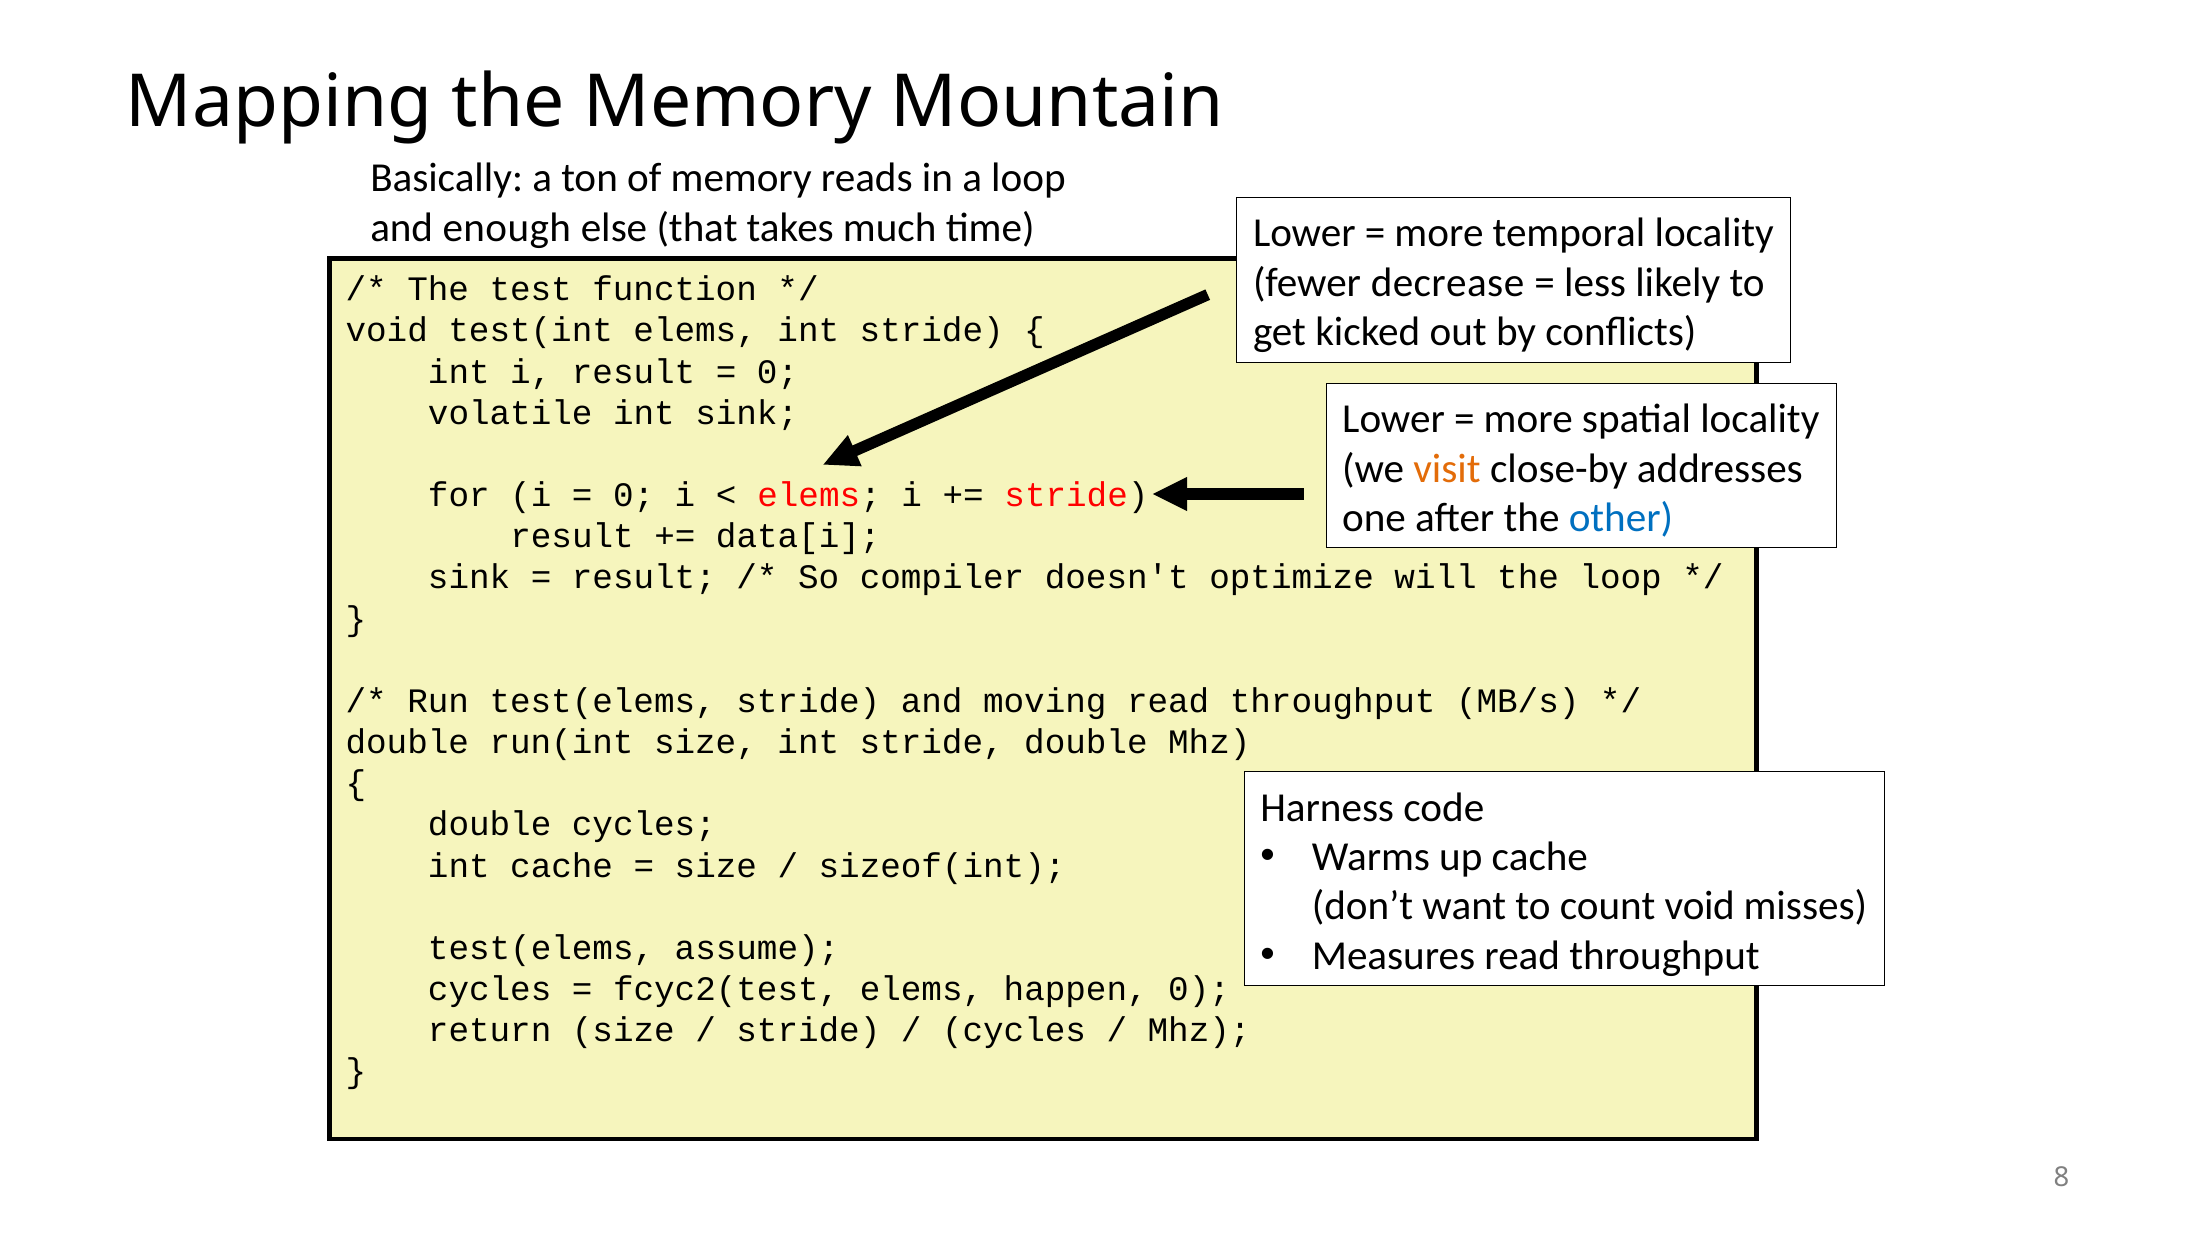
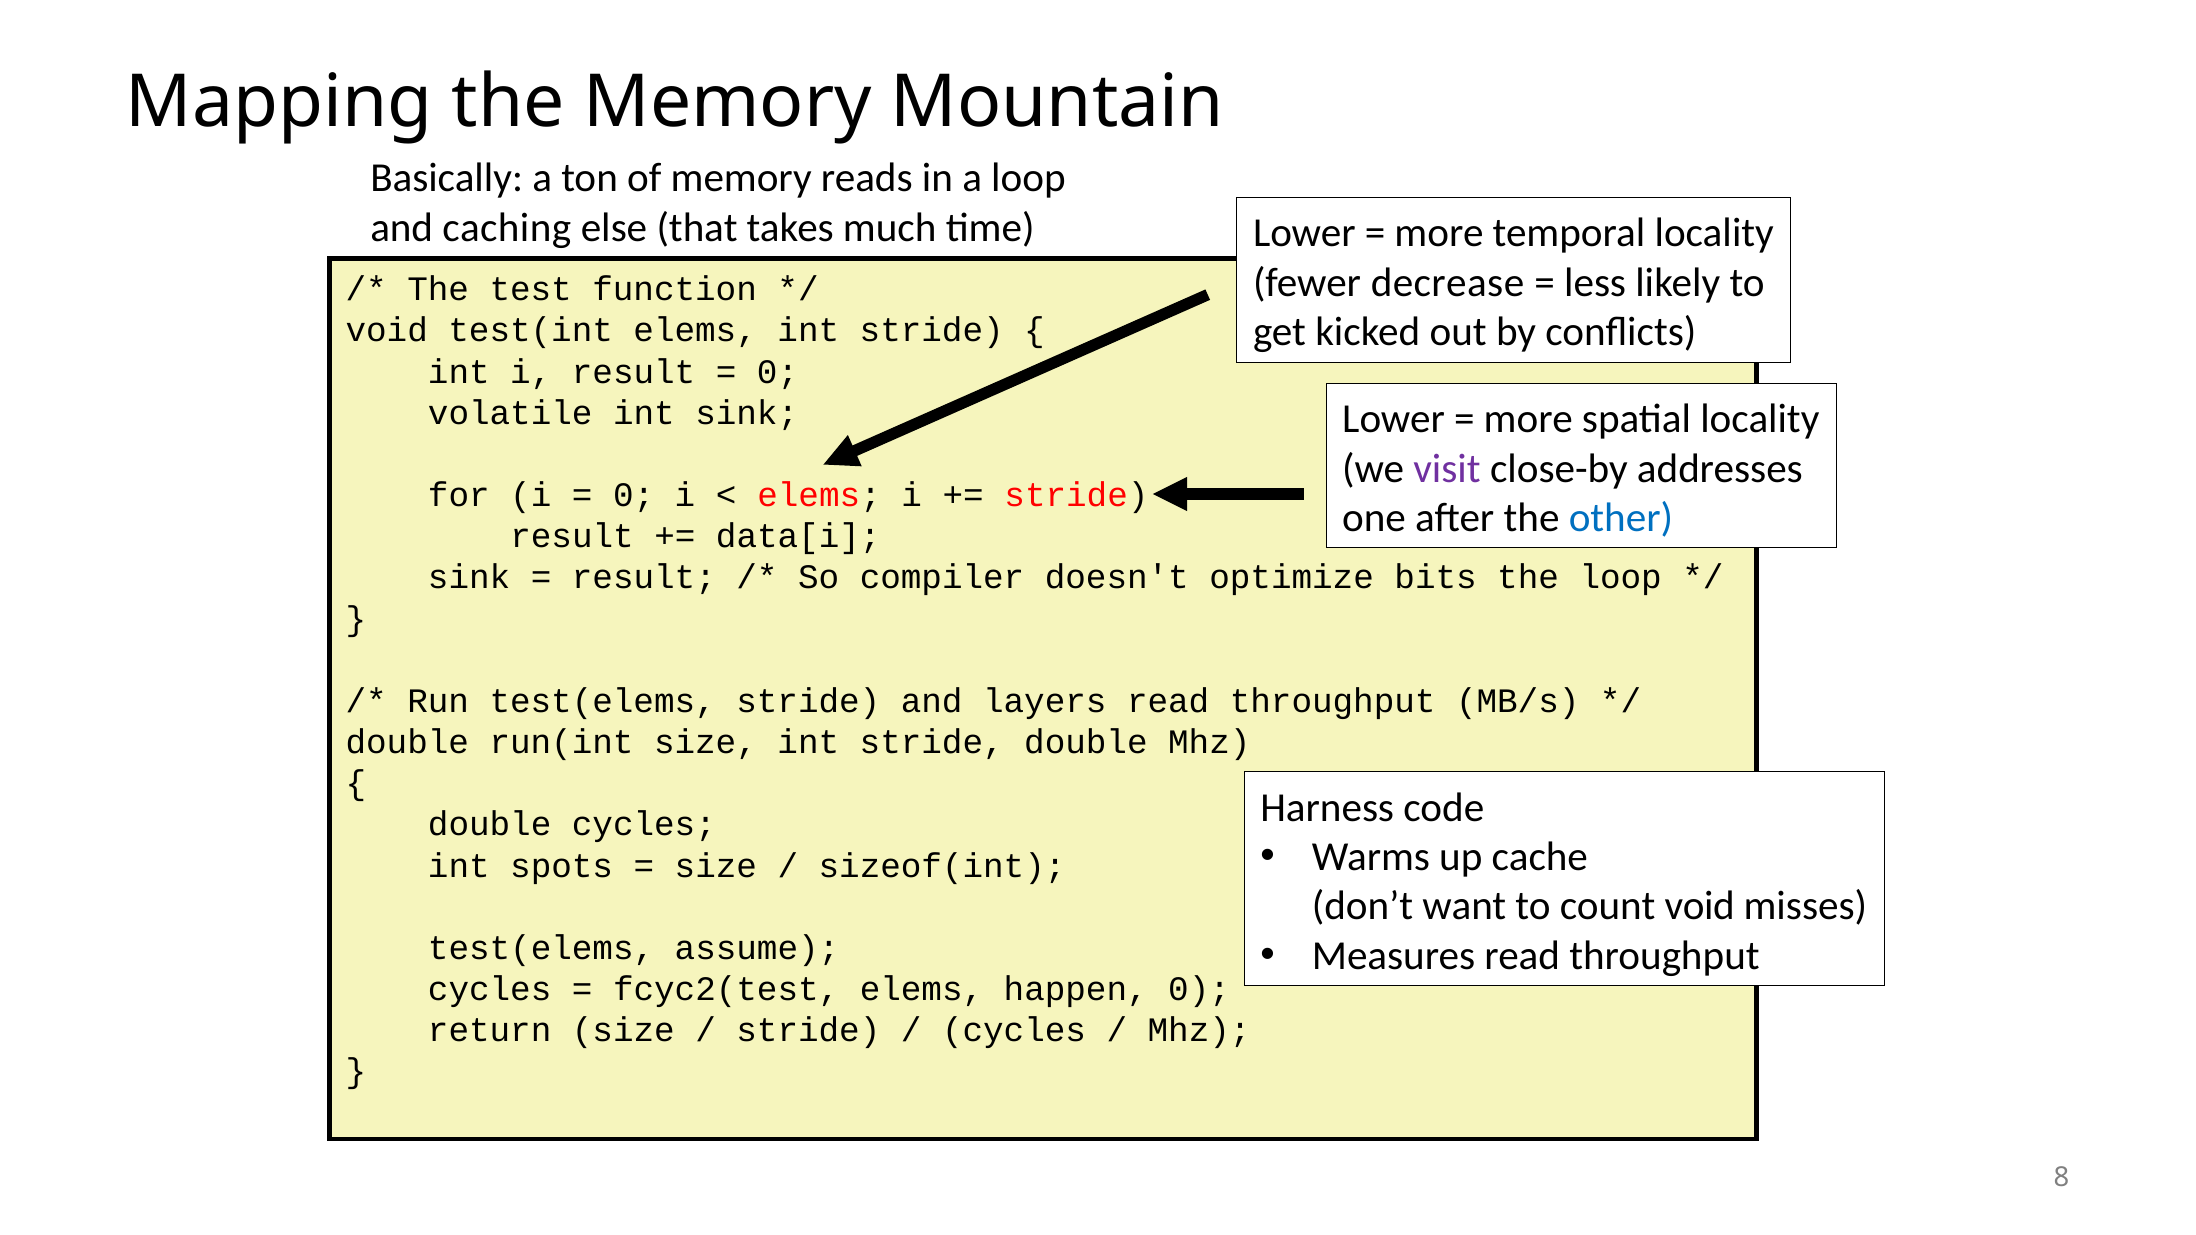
enough: enough -> caching
visit colour: orange -> purple
will: will -> bits
moving: moving -> layers
int cache: cache -> spots
